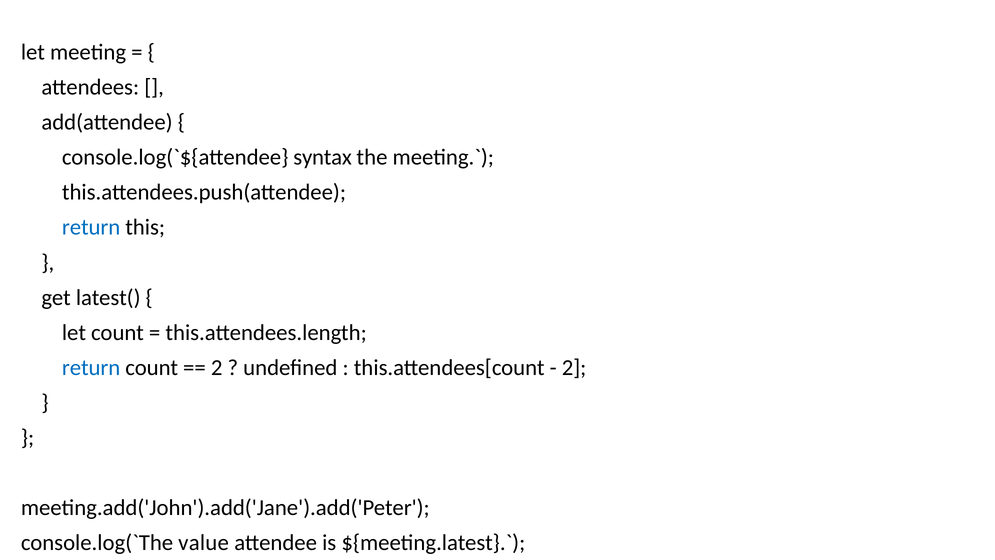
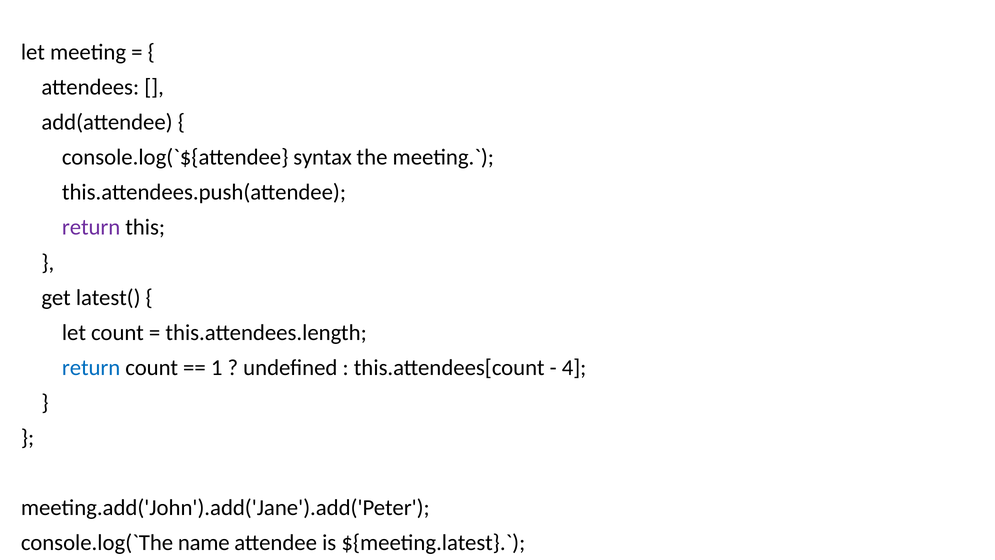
return at (91, 227) colour: blue -> purple
2 at (217, 367): 2 -> 1
2 at (574, 367): 2 -> 4
value: value -> name
